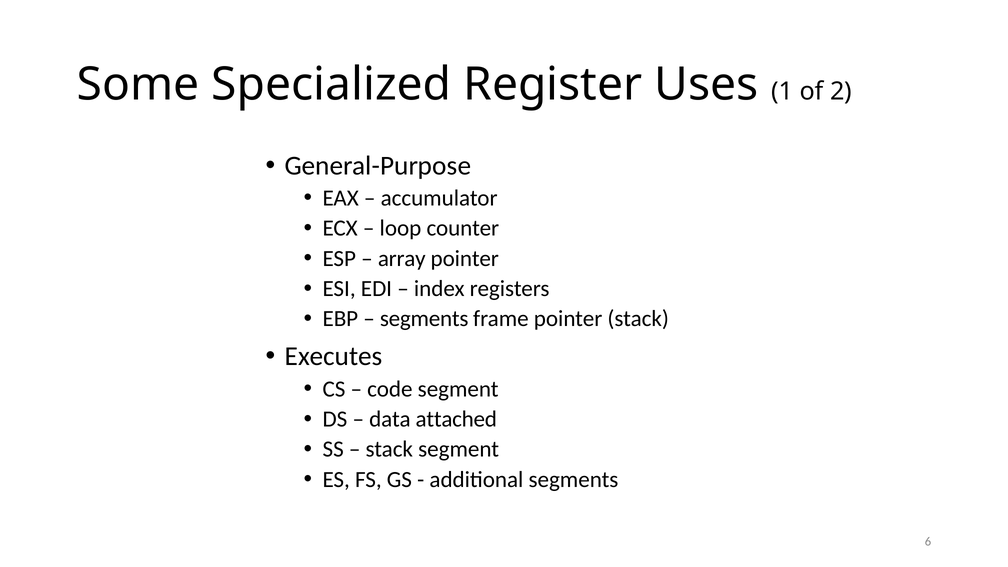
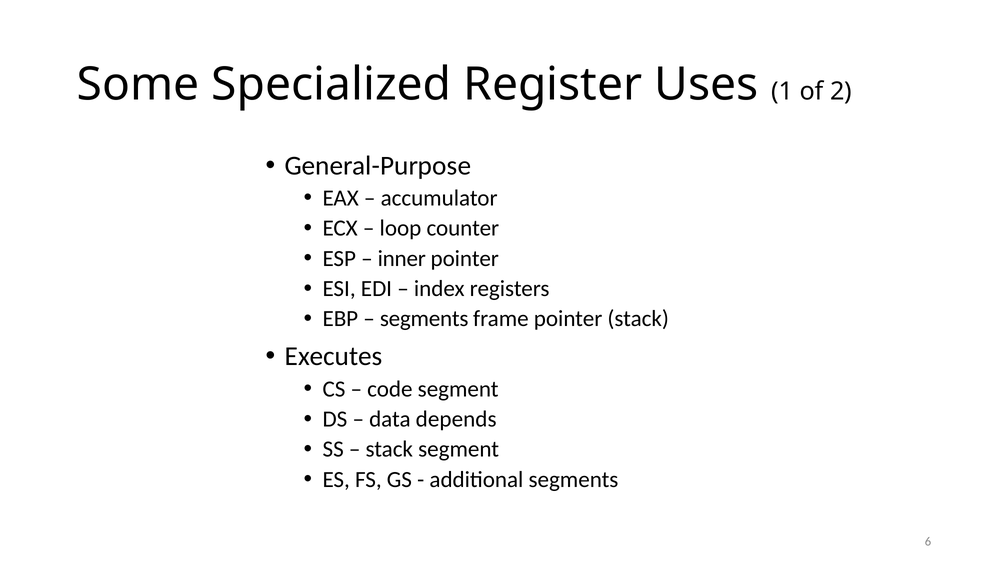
array: array -> inner
attached: attached -> depends
